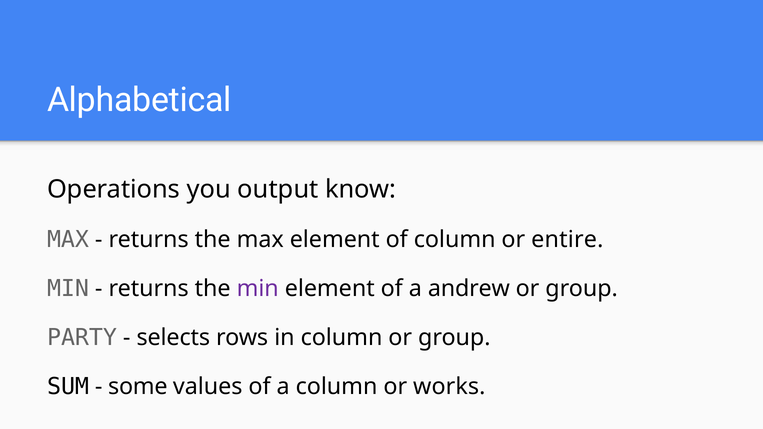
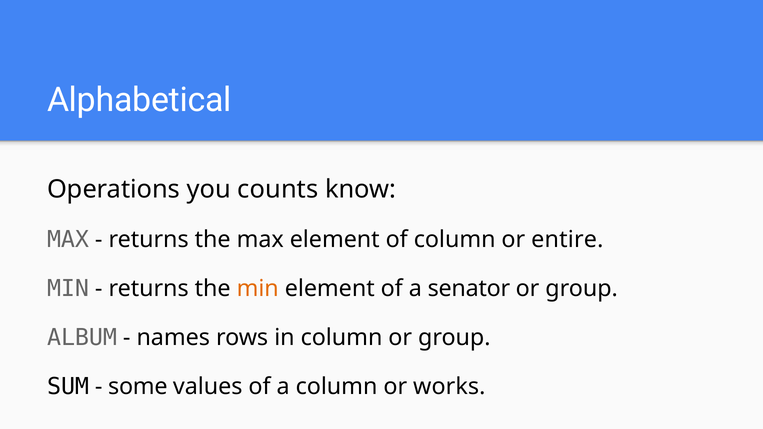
output: output -> counts
min at (258, 289) colour: purple -> orange
andrew: andrew -> senator
PARTY: PARTY -> ALBUM
selects: selects -> names
